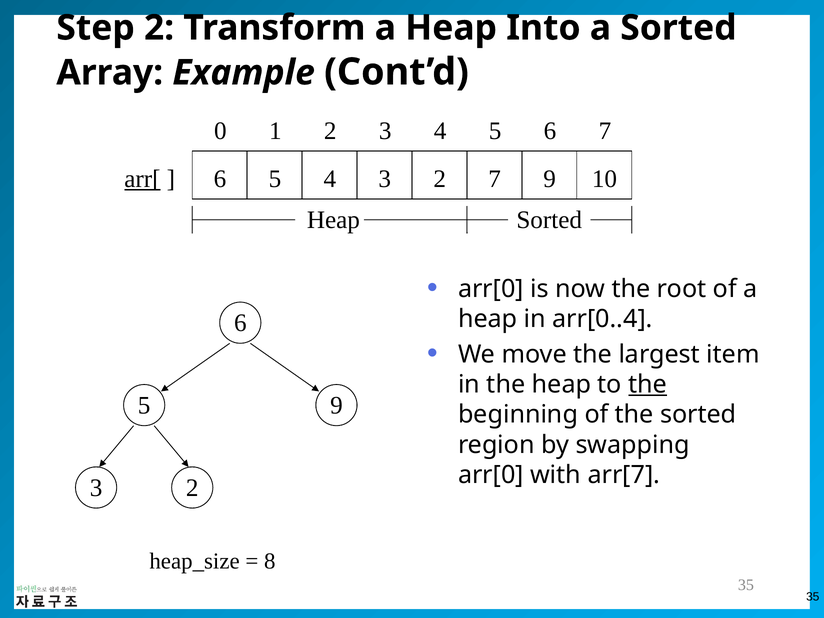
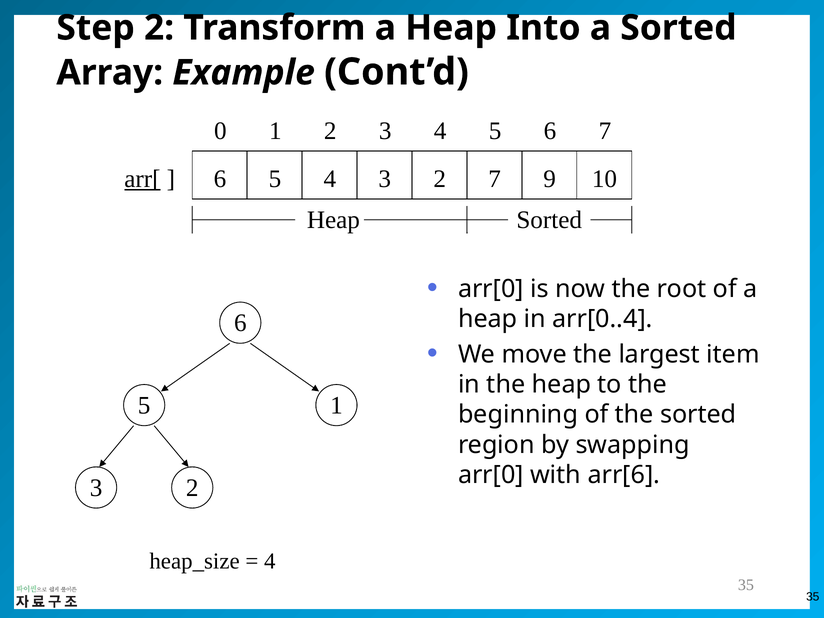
the at (648, 384) underline: present -> none
5 9: 9 -> 1
arr[7: arr[7 -> arr[6
8 at (270, 561): 8 -> 4
